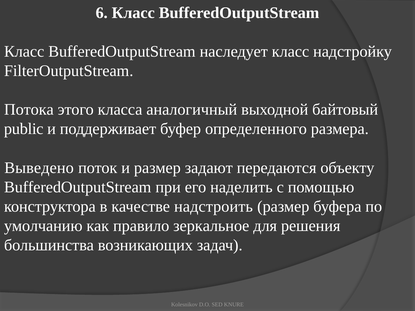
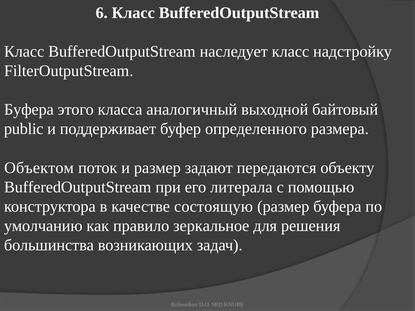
Потока at (29, 110): Потока -> Буфера
Выведено: Выведено -> Объектом
наделить: наделить -> литерала
надстроить: надстроить -> состоящую
